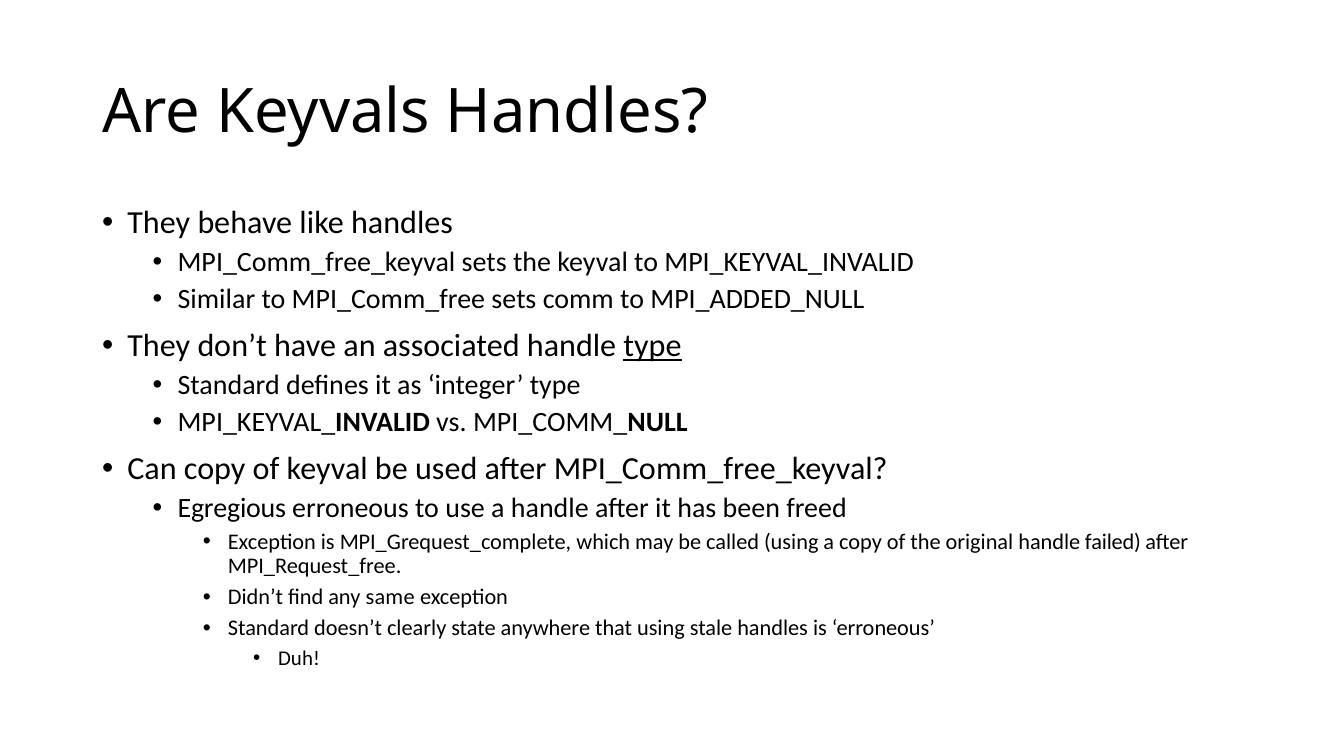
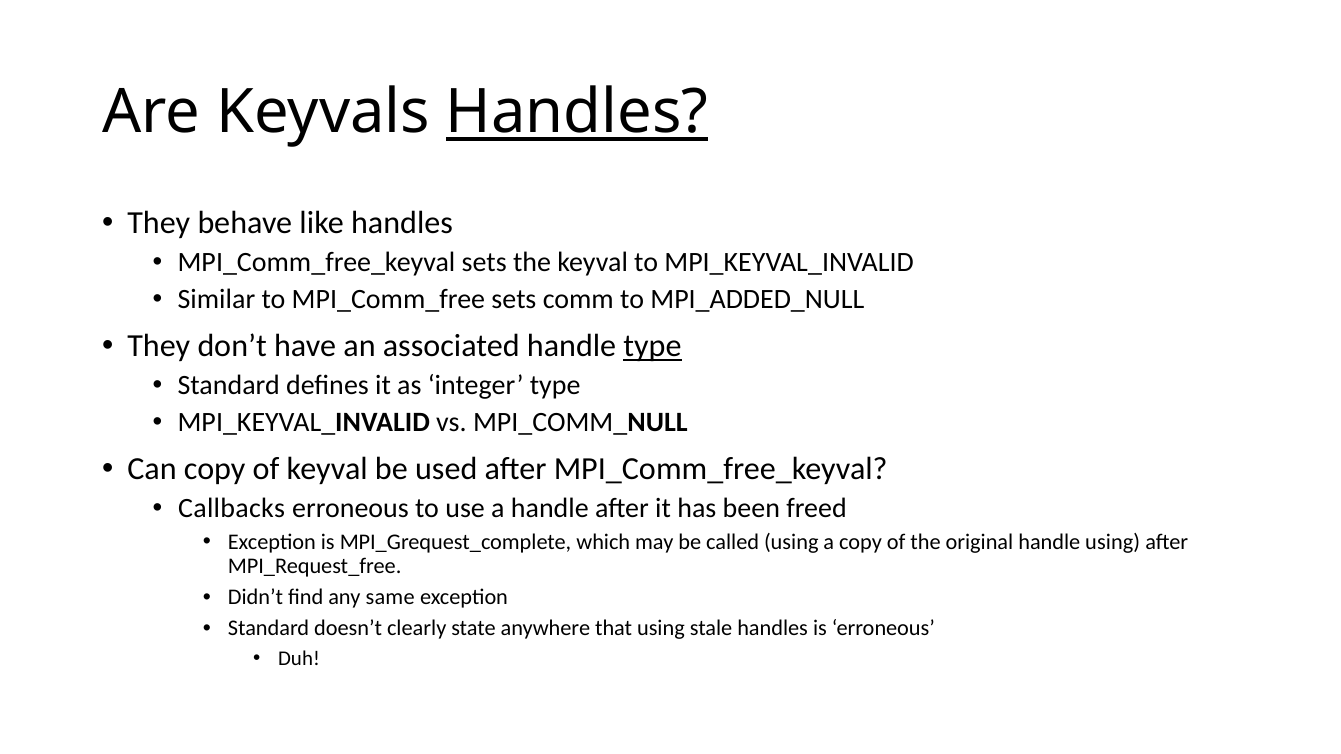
Handles at (577, 113) underline: none -> present
Egregious: Egregious -> Callbacks
handle failed: failed -> using
